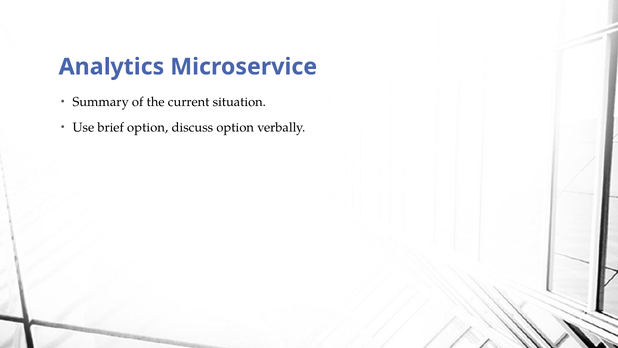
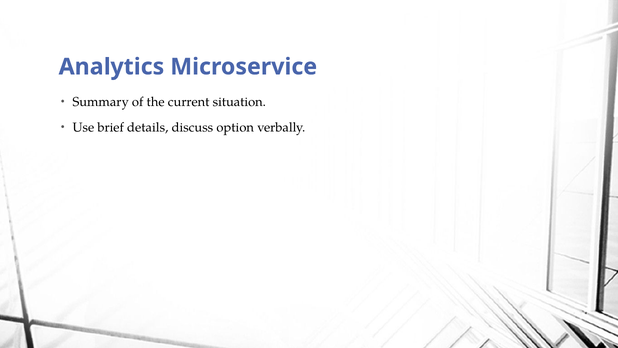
brief option: option -> details
